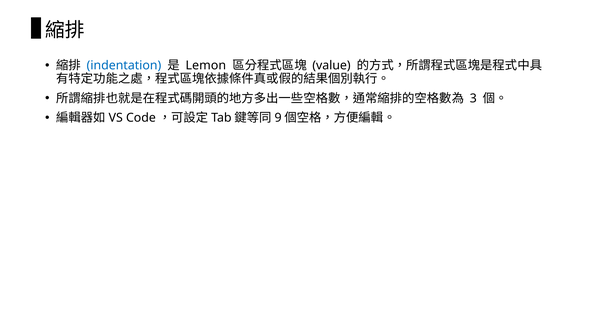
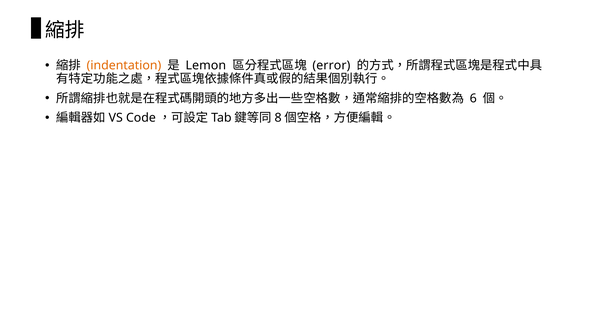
indentation colour: blue -> orange
value: value -> error
3: 3 -> 6
9: 9 -> 8
